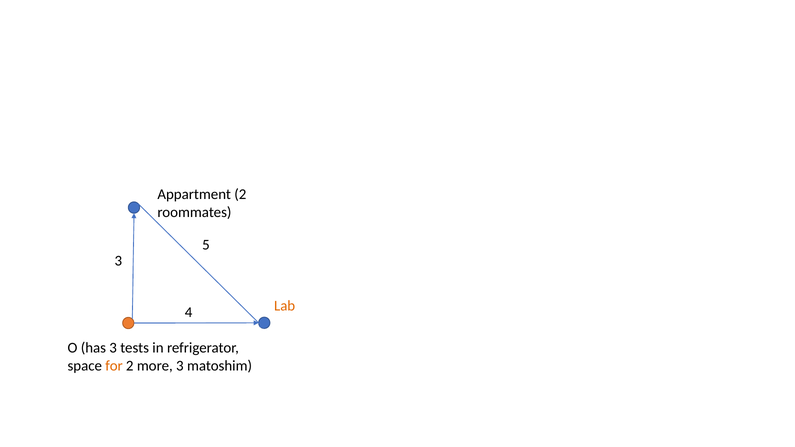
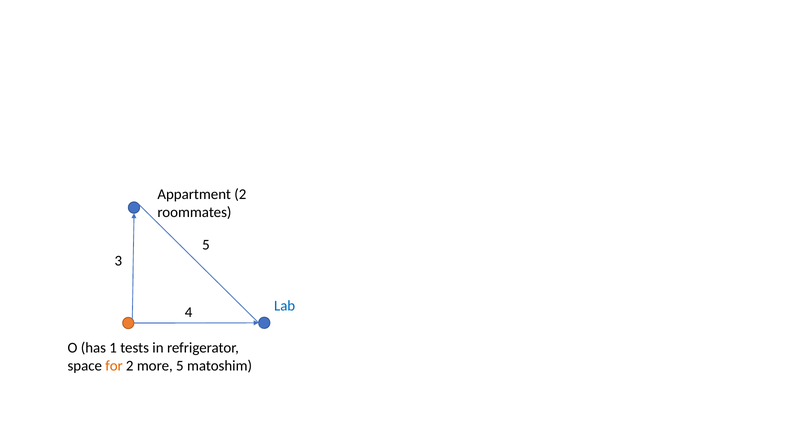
Lab colour: orange -> blue
has 3: 3 -> 1
more 3: 3 -> 5
